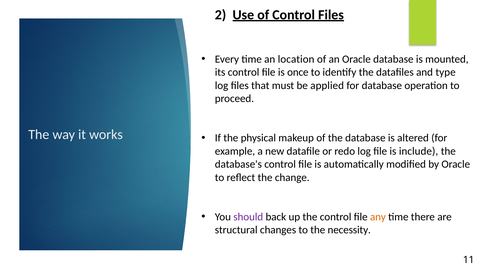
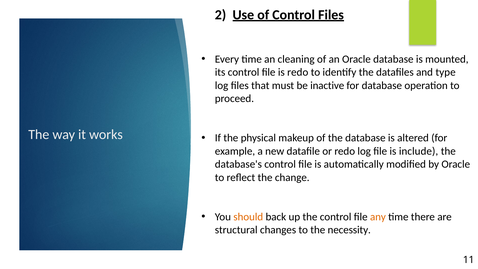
location: location -> cleaning
is once: once -> redo
applied: applied -> inactive
should colour: purple -> orange
